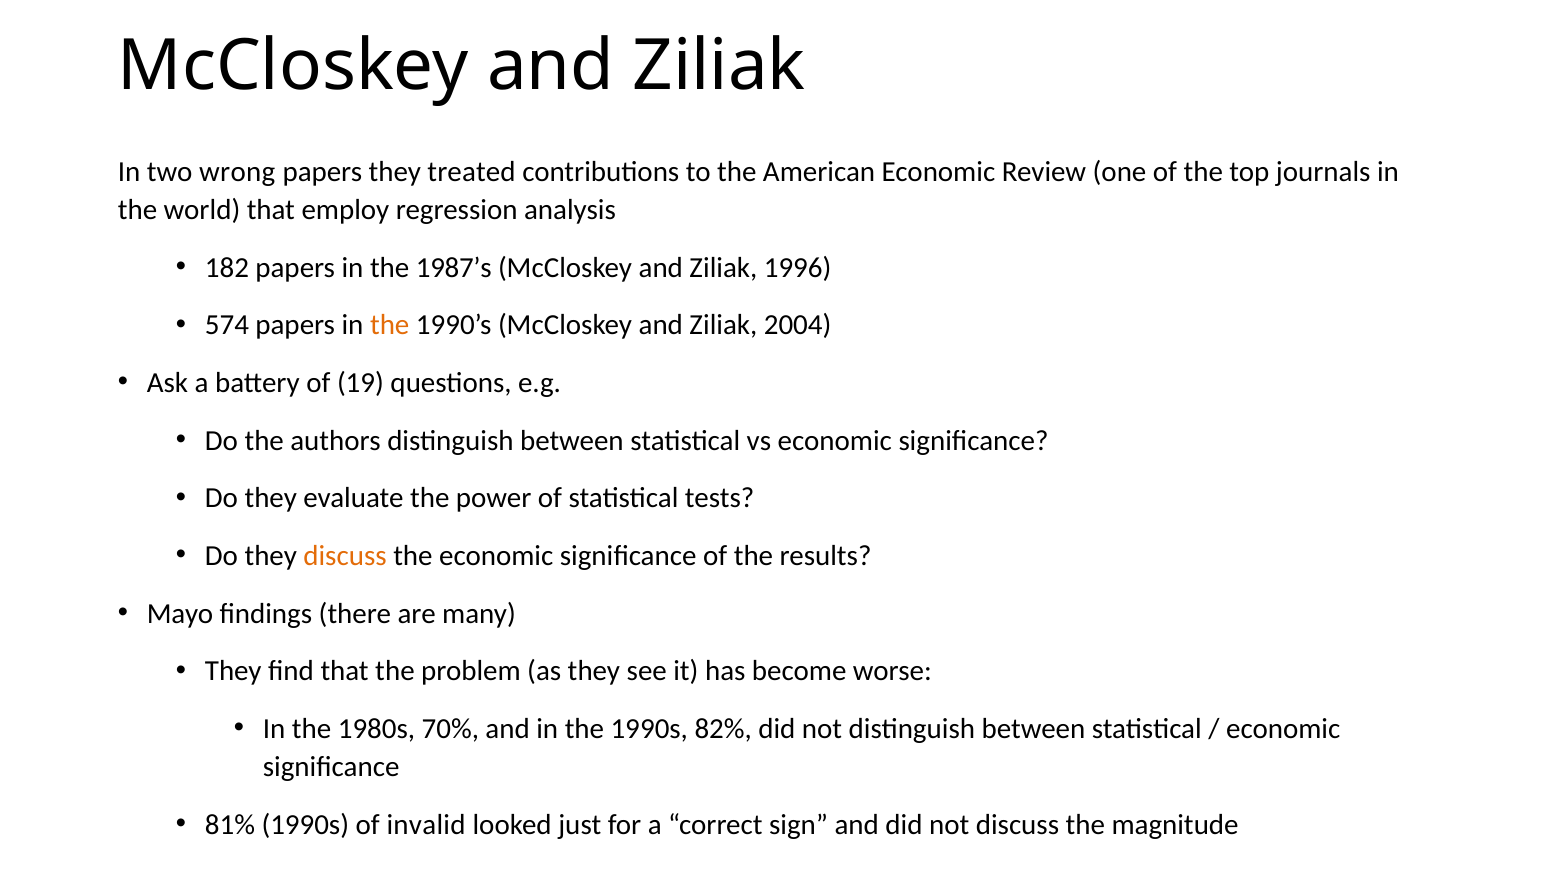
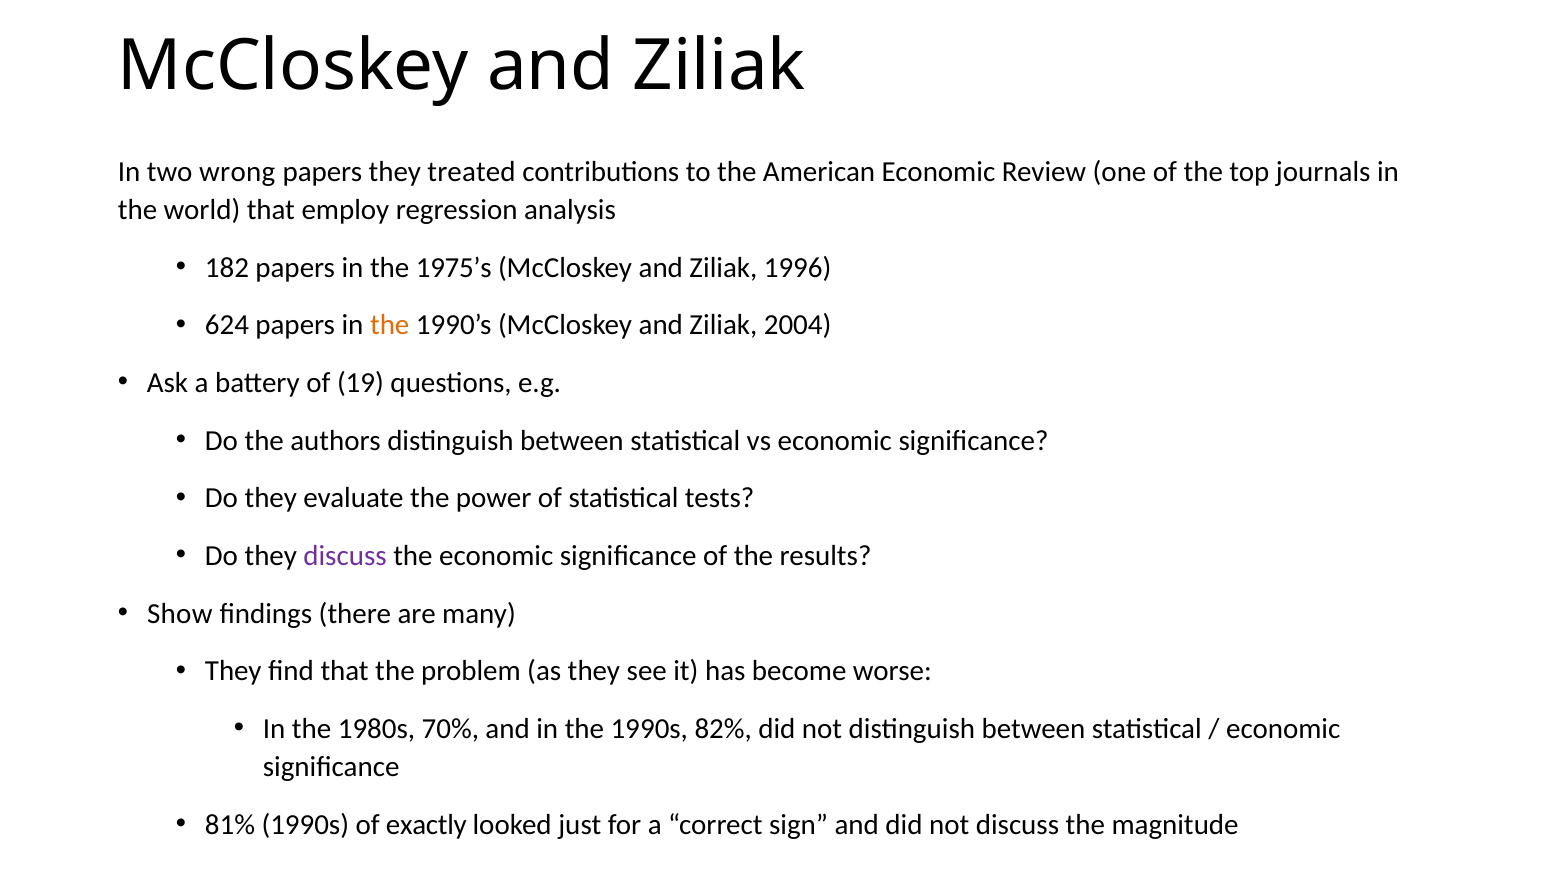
1987’s: 1987’s -> 1975’s
574: 574 -> 624
discuss at (345, 556) colour: orange -> purple
Mayo: Mayo -> Show
invalid: invalid -> exactly
